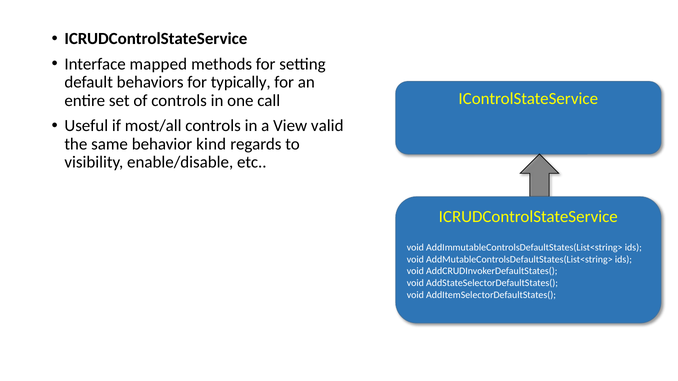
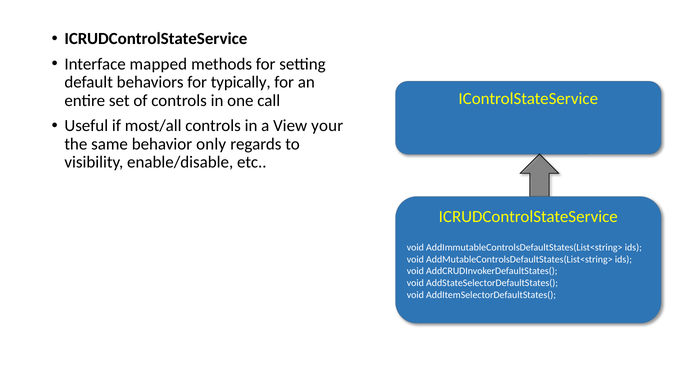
valid: valid -> your
kind: kind -> only
